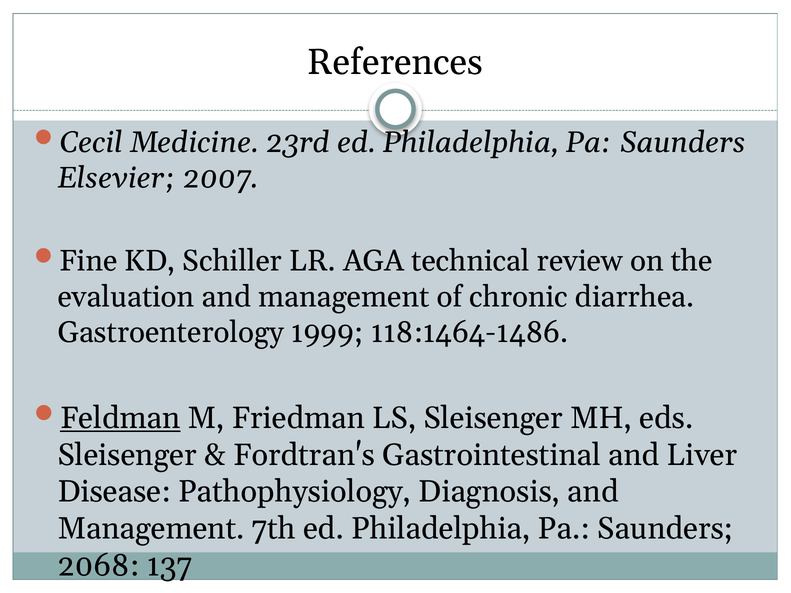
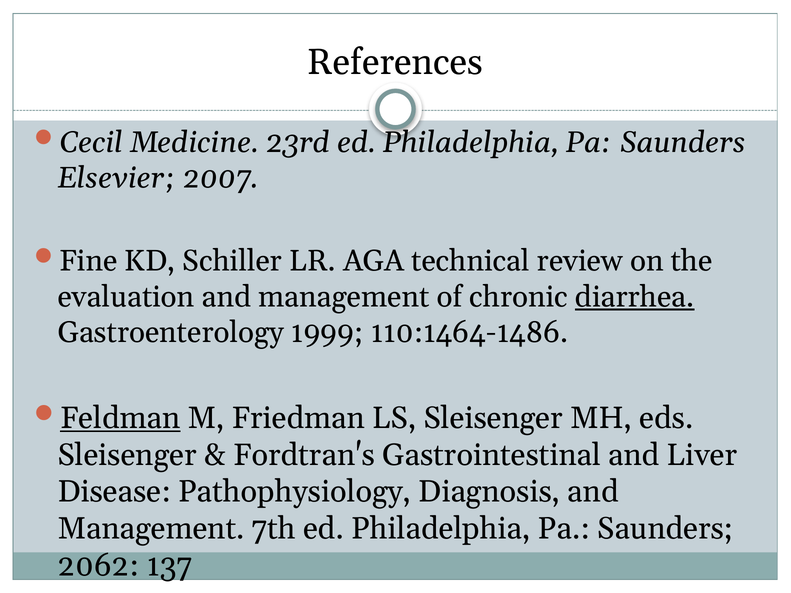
diarrhea underline: none -> present
118:1464-1486: 118:1464-1486 -> 110:1464-1486
2068: 2068 -> 2062
